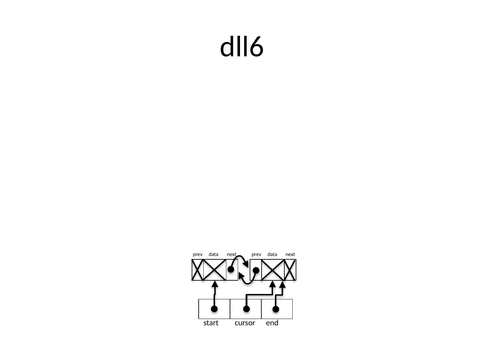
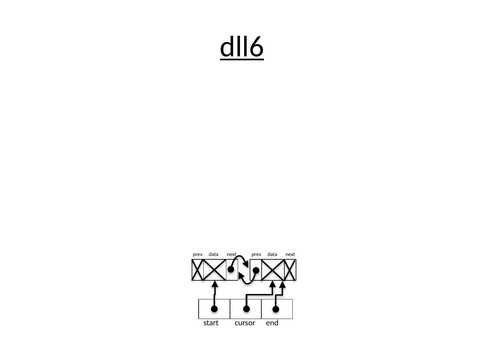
dll6 underline: none -> present
